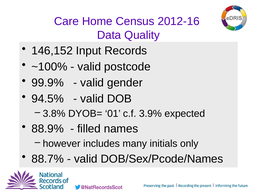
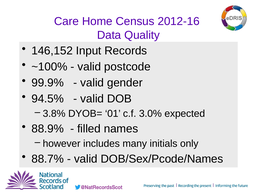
3.9%: 3.9% -> 3.0%
